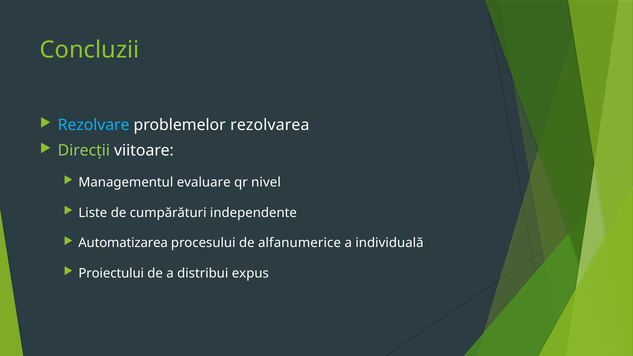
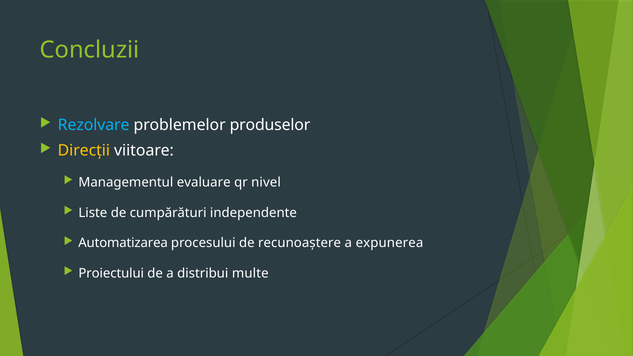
rezolvarea: rezolvarea -> produselor
Direcții colour: light green -> yellow
alfanumerice: alfanumerice -> recunoaștere
individuală: individuală -> expunerea
expus: expus -> multe
